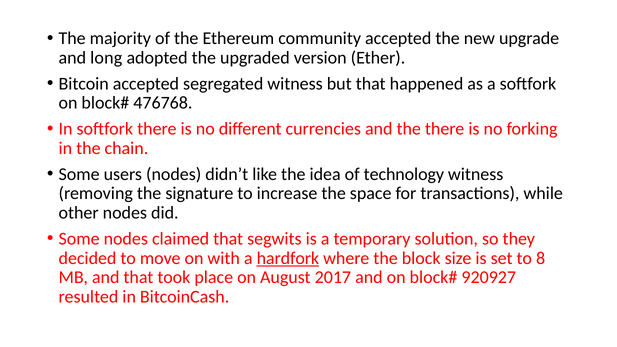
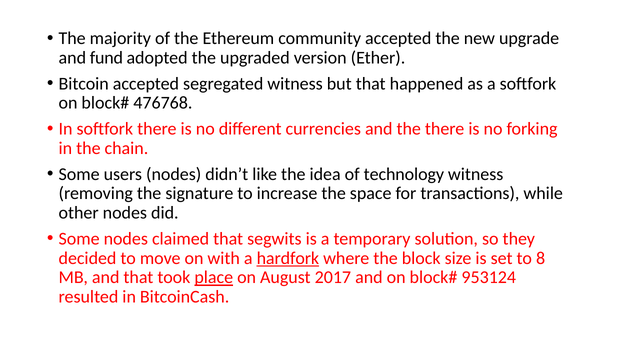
long: long -> fund
place underline: none -> present
920927: 920927 -> 953124
